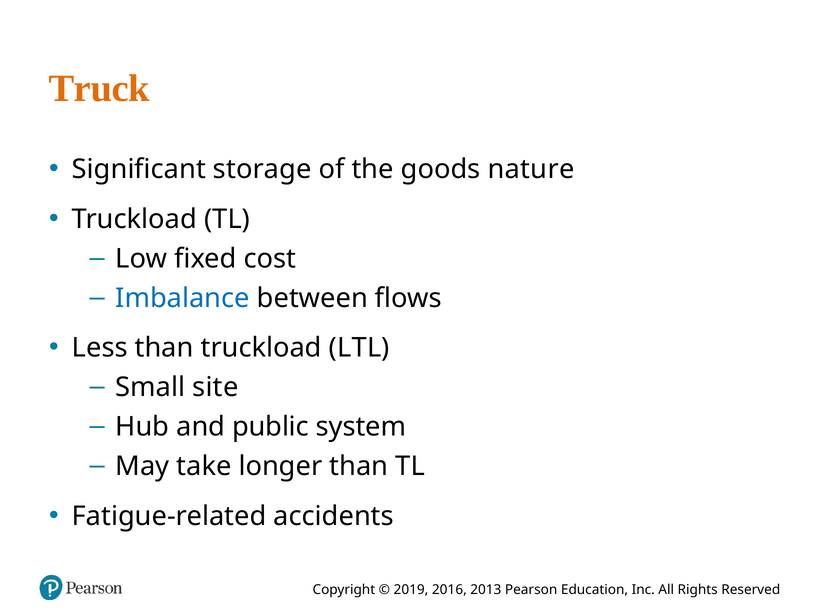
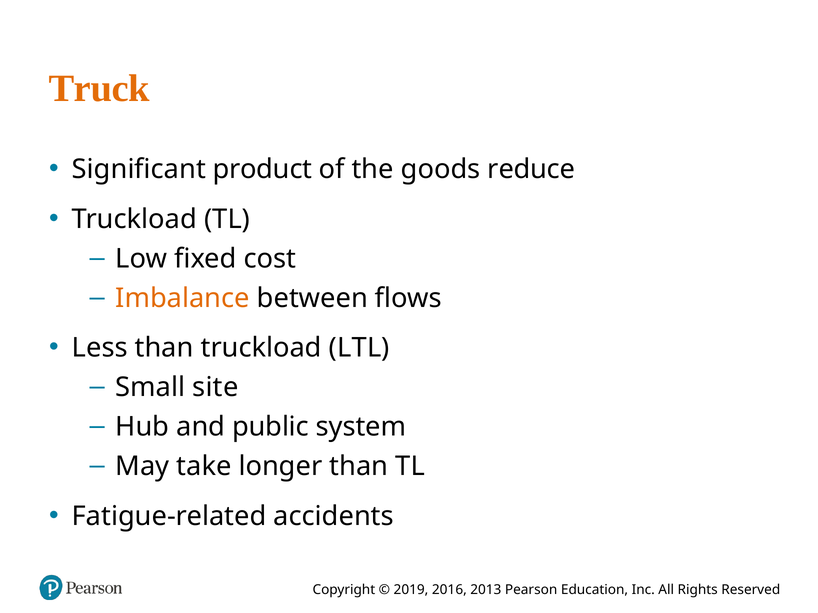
storage: storage -> product
nature: nature -> reduce
Imbalance colour: blue -> orange
